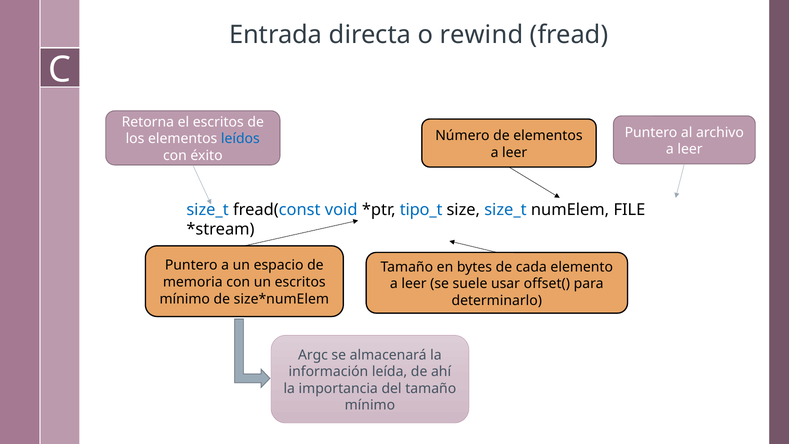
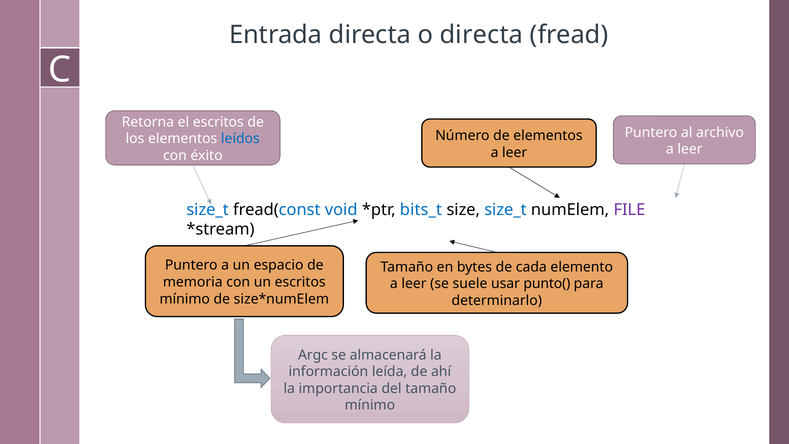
o rewind: rewind -> directa
tipo_t: tipo_t -> bits_t
FILE colour: black -> purple
offset(: offset( -> punto(
